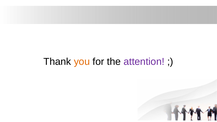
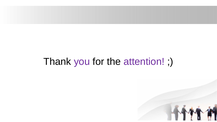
you colour: orange -> purple
